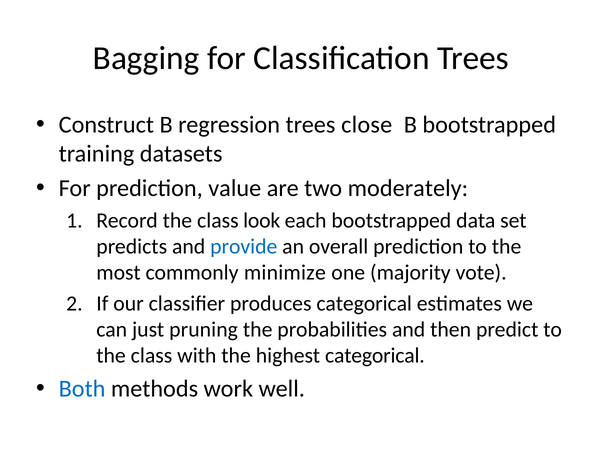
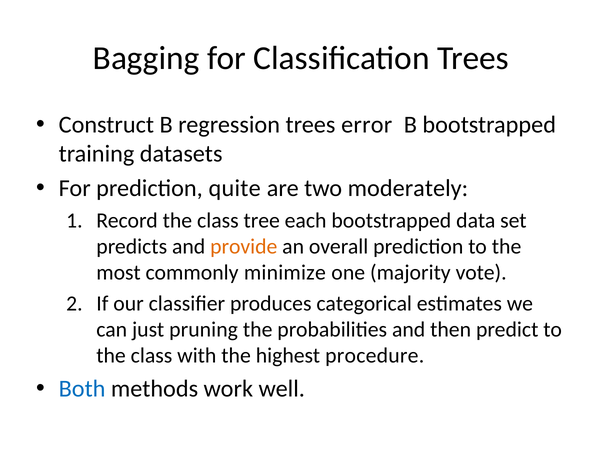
close: close -> error
value: value -> quite
look: look -> tree
provide colour: blue -> orange
highest categorical: categorical -> procedure
